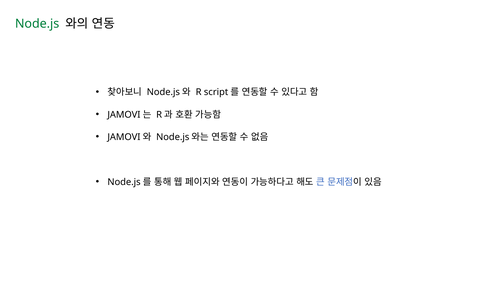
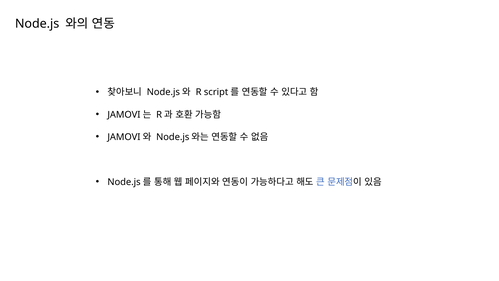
Node.js colour: green -> black
